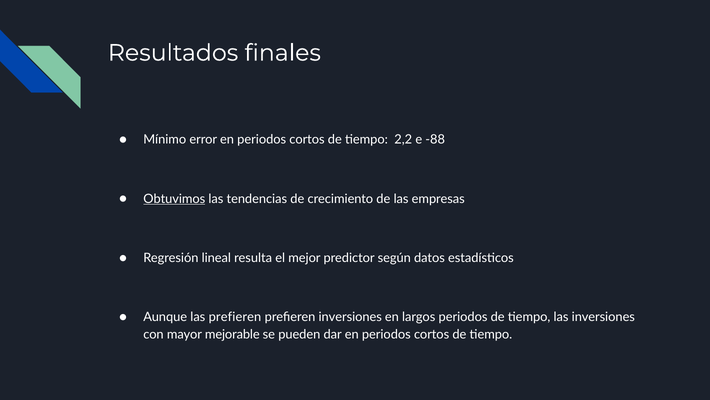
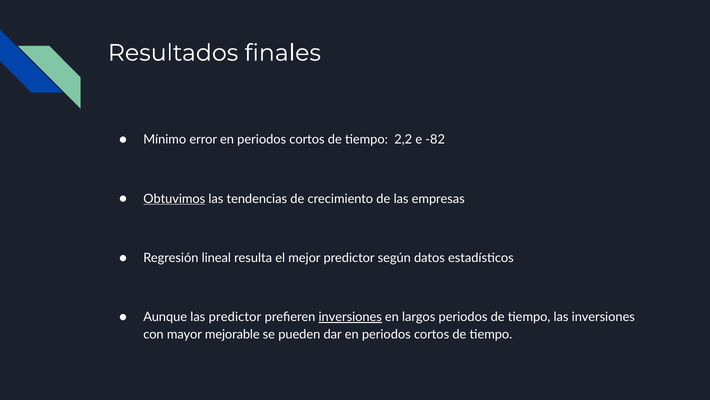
-88: -88 -> -82
las prefieren: prefieren -> predictor
inversiones at (350, 316) underline: none -> present
